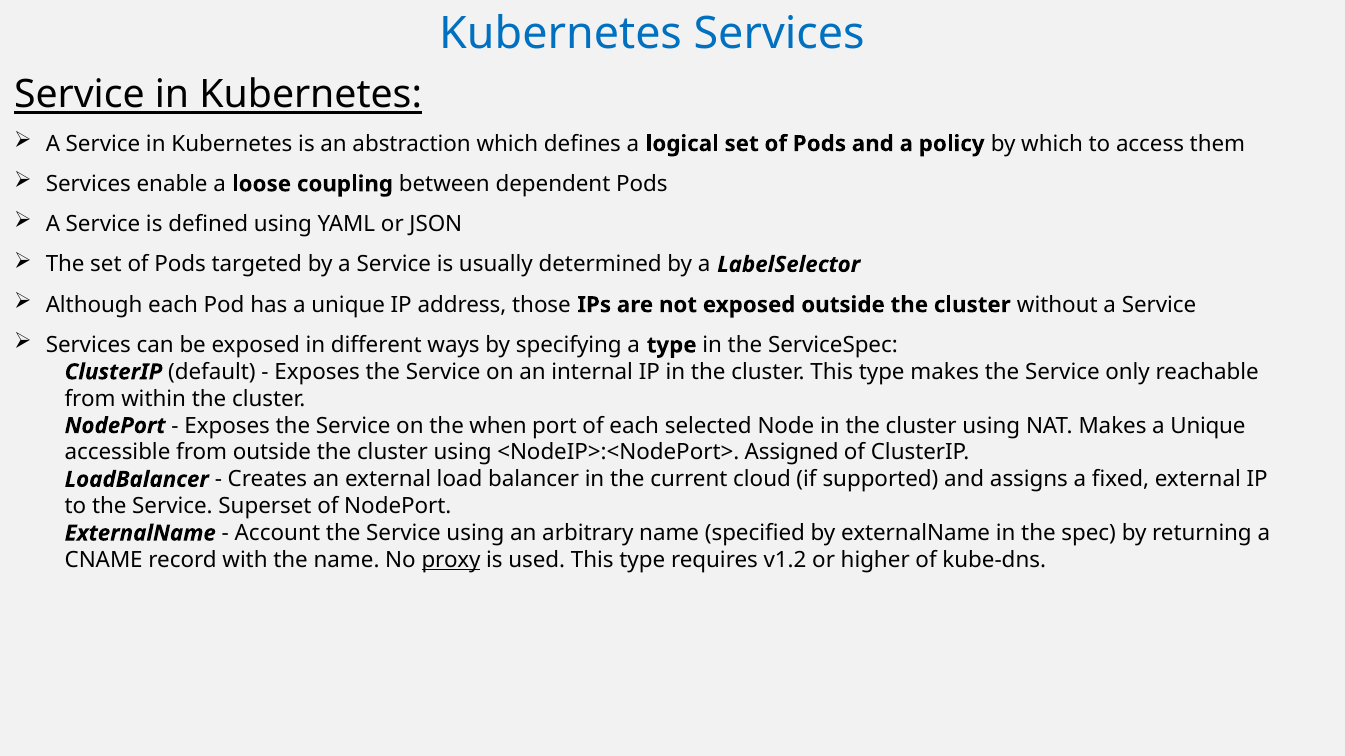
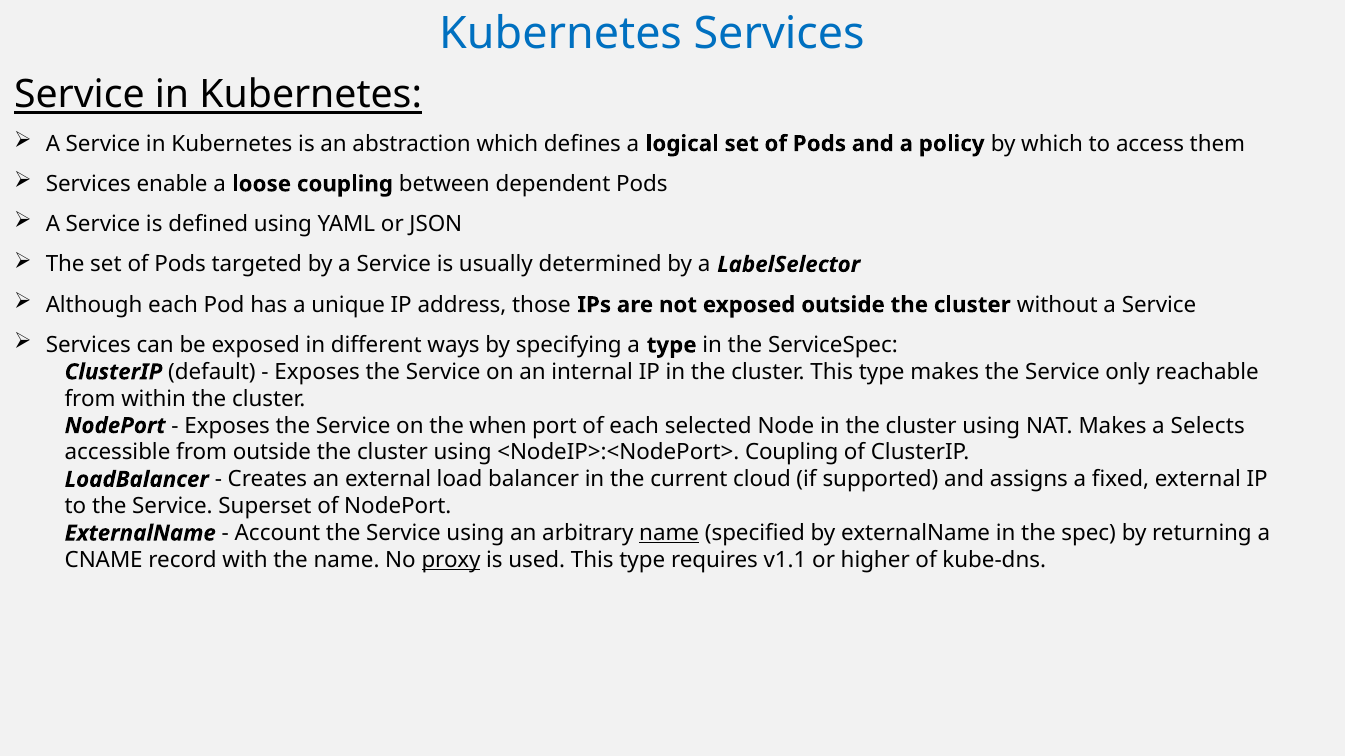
Makes a Unique: Unique -> Selects
<NodeIP>:<NodePort> Assigned: Assigned -> Coupling
name at (669, 534) underline: none -> present
v1.2: v1.2 -> v1.1
